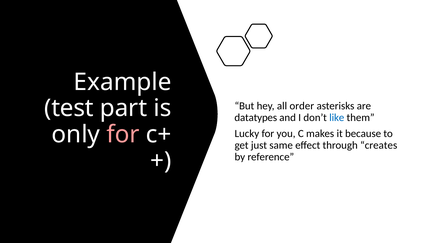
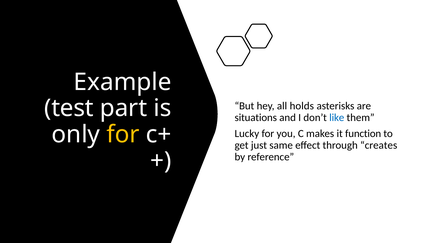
order: order -> holds
datatypes: datatypes -> situations
for at (123, 135) colour: pink -> yellow
because: because -> function
